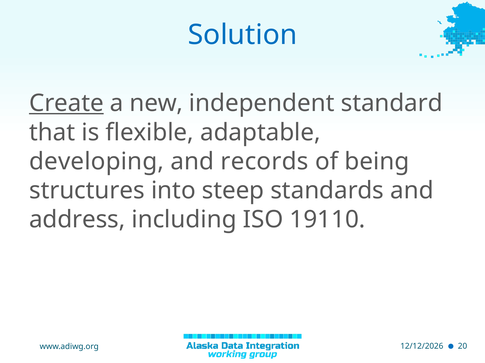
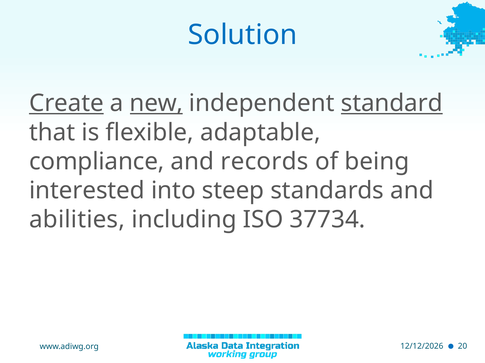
new underline: none -> present
standard underline: none -> present
developing: developing -> compliance
structures: structures -> interested
address: address -> abilities
19110: 19110 -> 37734
